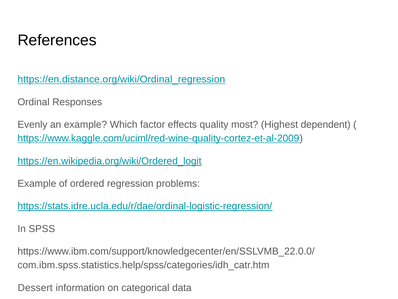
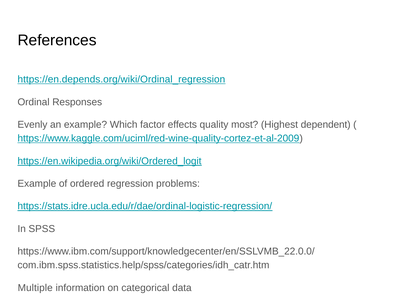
https://en.distance.org/wiki/Ordinal_regression: https://en.distance.org/wiki/Ordinal_regression -> https://en.depends.org/wiki/Ordinal_regression
Dessert: Dessert -> Multiple
